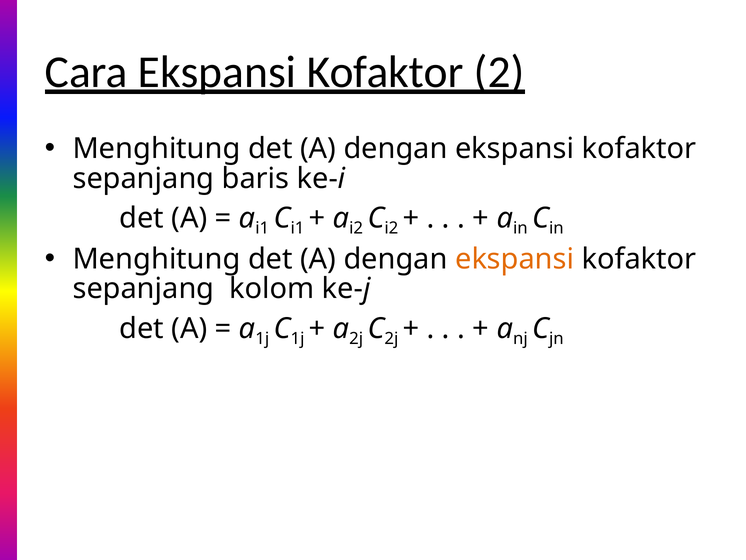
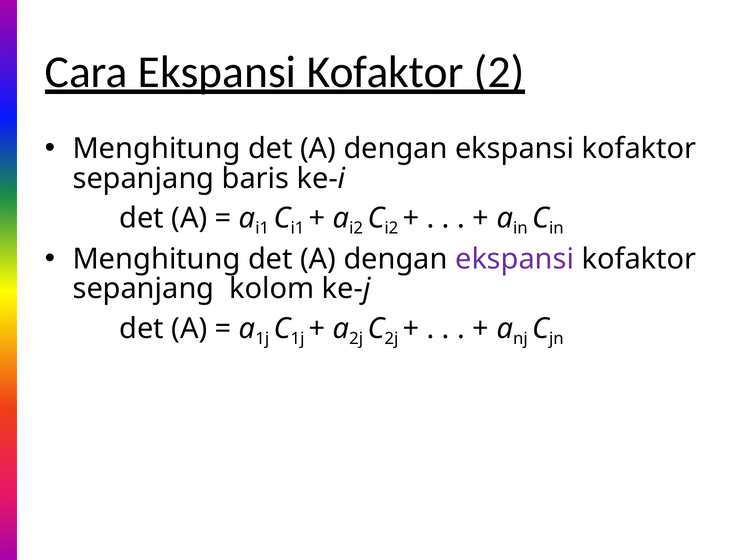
ekspansi at (515, 259) colour: orange -> purple
